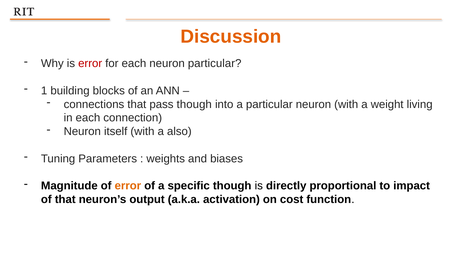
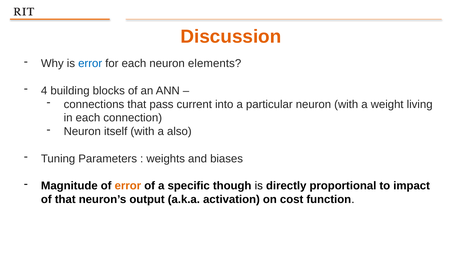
error at (90, 64) colour: red -> blue
neuron particular: particular -> elements
1: 1 -> 4
pass though: though -> current
